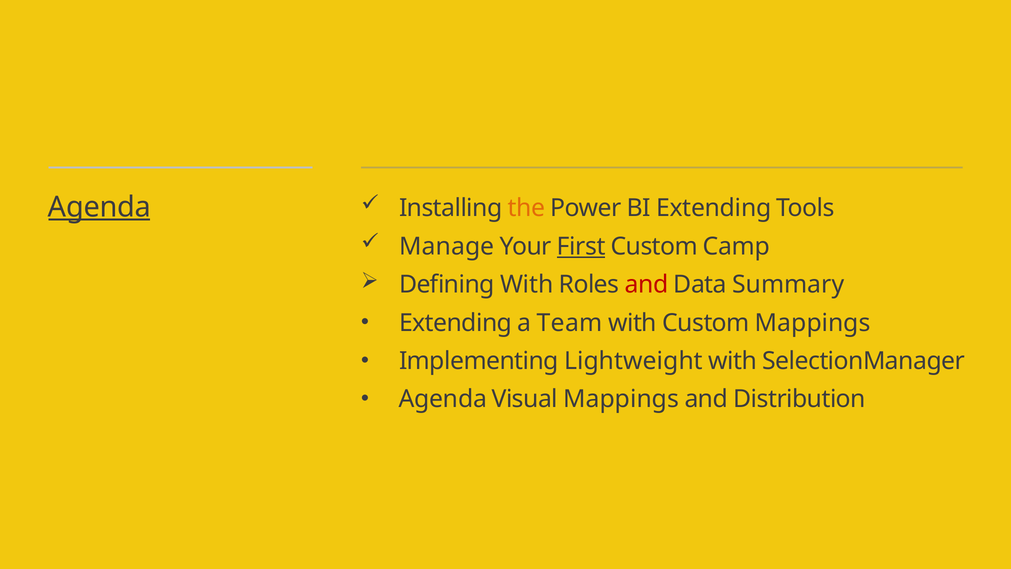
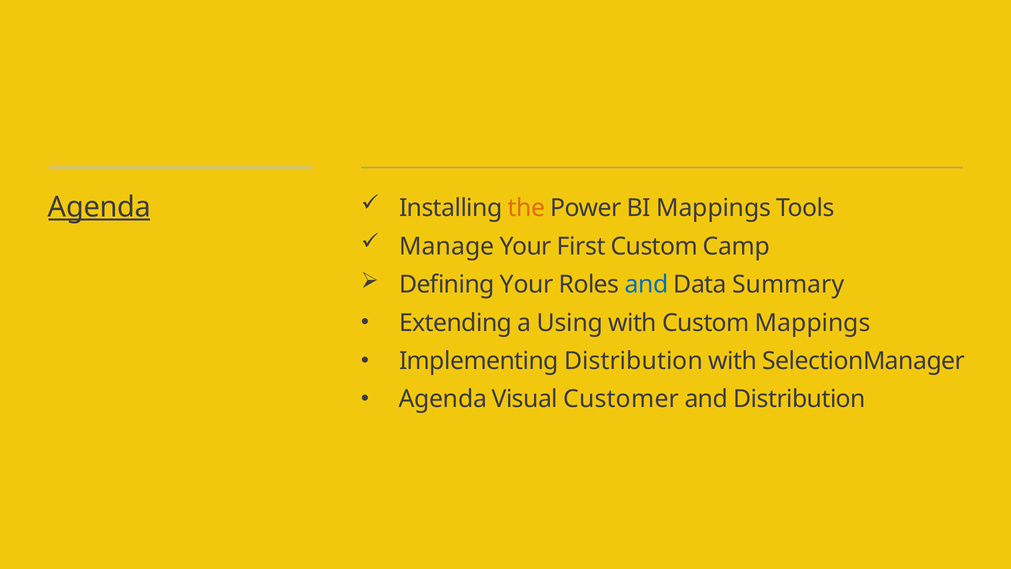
BI Extending: Extending -> Mappings
First underline: present -> none
Defining With: With -> Your
and at (647, 284) colour: red -> blue
Team: Team -> Using
Implementing Lightweight: Lightweight -> Distribution
Visual Mappings: Mappings -> Customer
